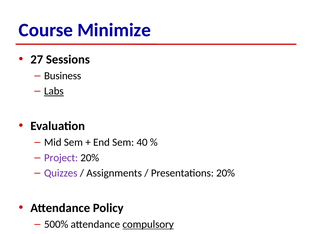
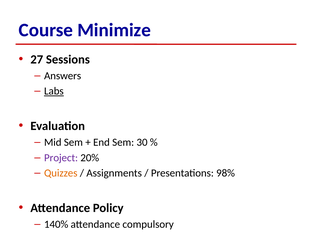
Business: Business -> Answers
40: 40 -> 30
Quizzes colour: purple -> orange
Presentations 20%: 20% -> 98%
500%: 500% -> 140%
compulsory underline: present -> none
